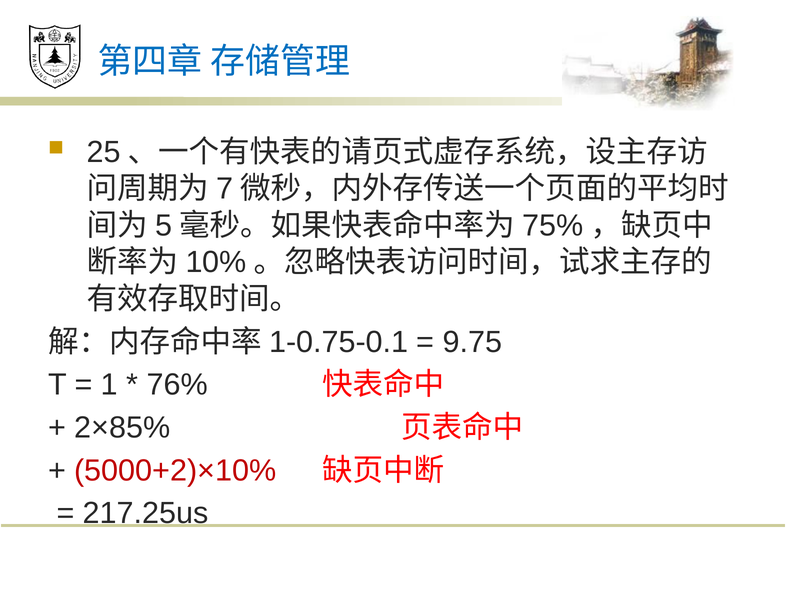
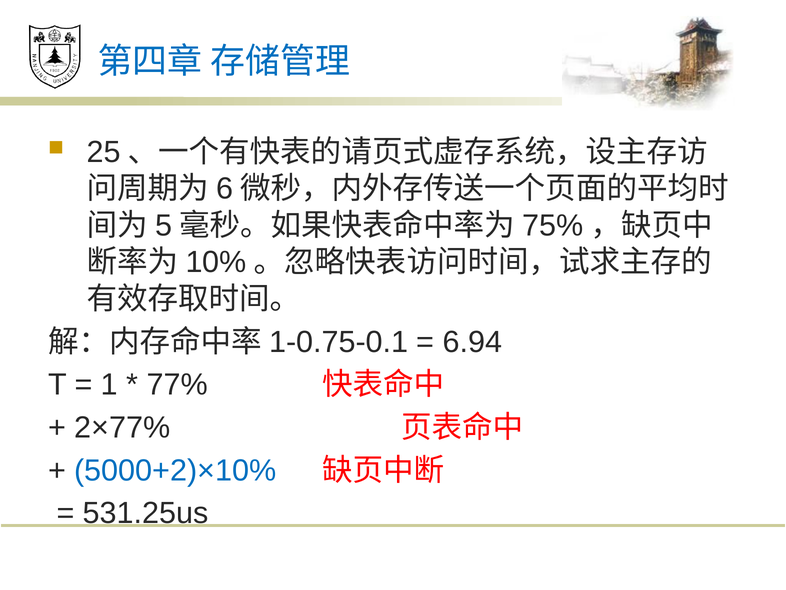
7: 7 -> 6
9.75: 9.75 -> 6.94
76%: 76% -> 77%
2×85%: 2×85% -> 2×77%
5000+2)×10% colour: red -> blue
217.25us: 217.25us -> 531.25us
